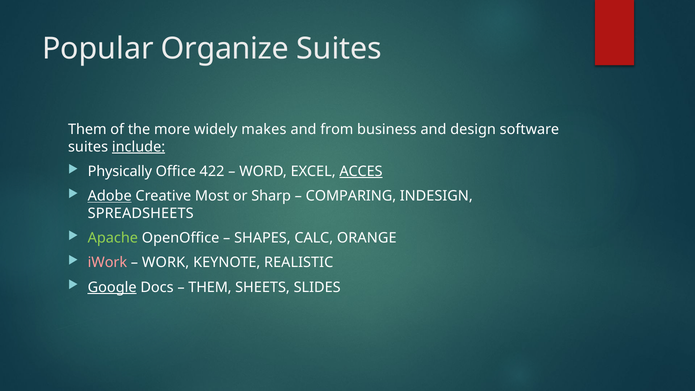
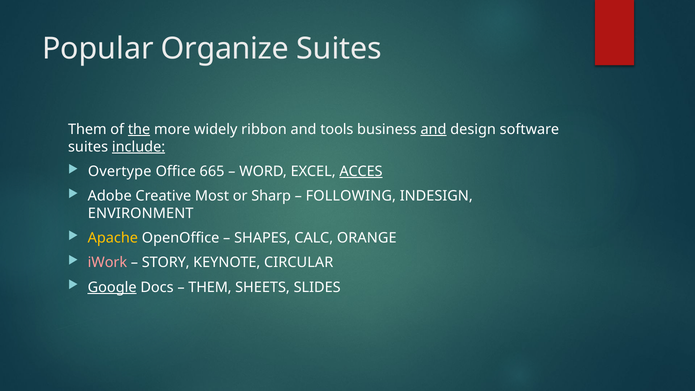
the underline: none -> present
makes: makes -> ribbon
from: from -> tools
and at (433, 129) underline: none -> present
Physically: Physically -> Overtype
422: 422 -> 665
Adobe underline: present -> none
COMPARING: COMPARING -> FOLLOWING
SPREADSHEETS: SPREADSHEETS -> ENVIRONMENT
Apache colour: light green -> yellow
WORK: WORK -> STORY
REALISTIC: REALISTIC -> CIRCULAR
